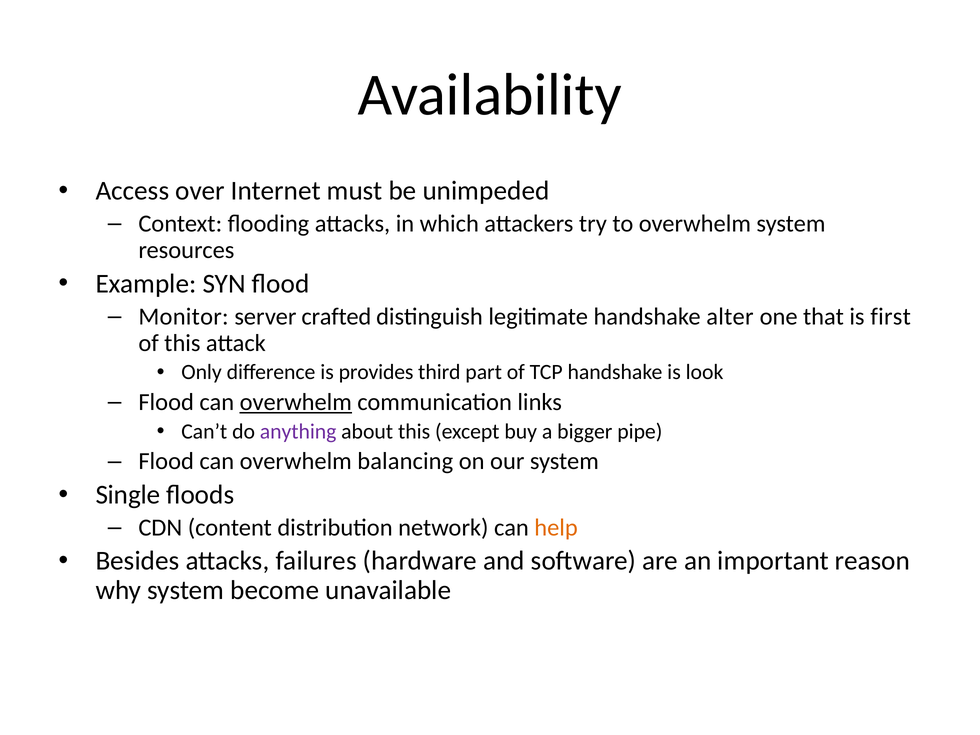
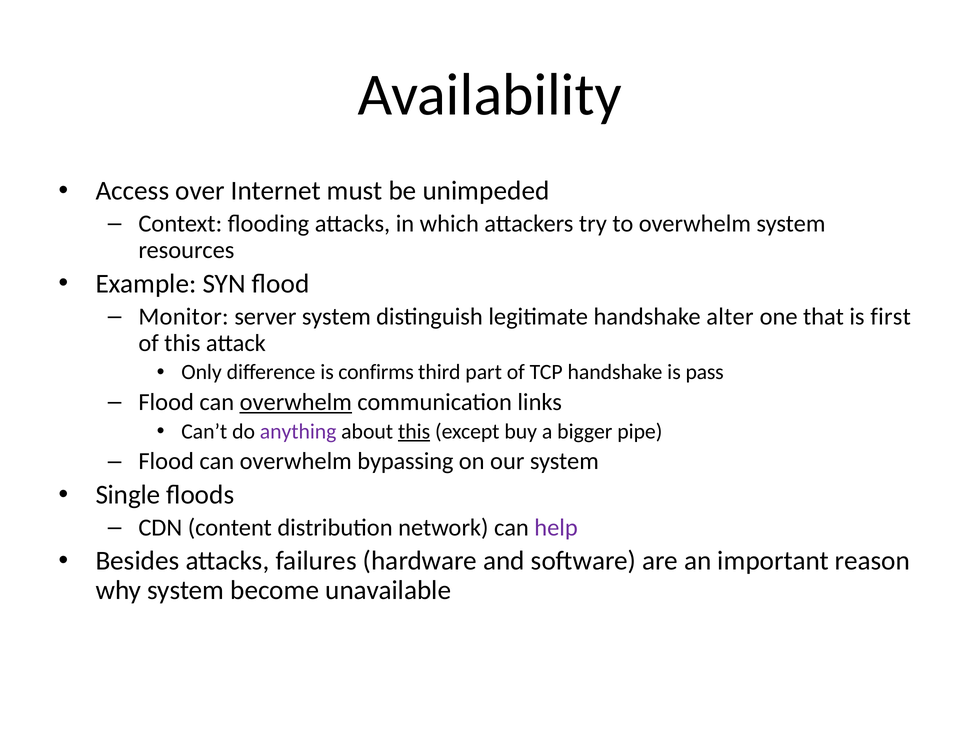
server crafted: crafted -> system
provides: provides -> confirms
look: look -> pass
this at (414, 432) underline: none -> present
balancing: balancing -> bypassing
help colour: orange -> purple
